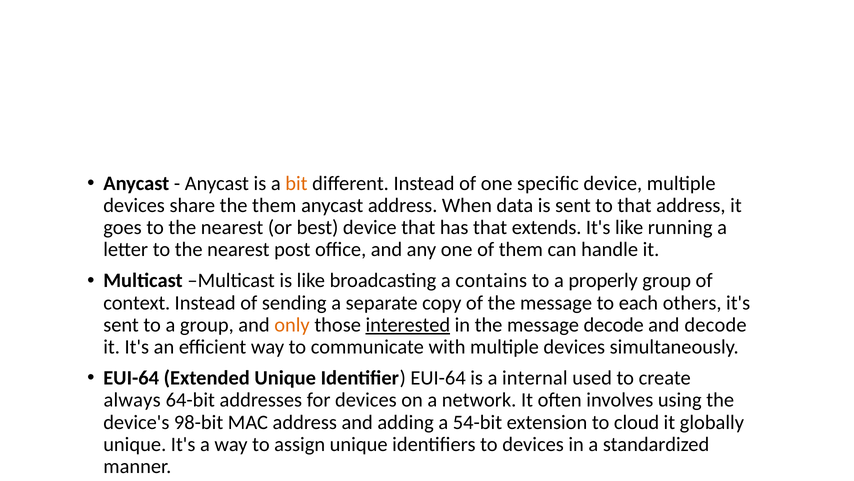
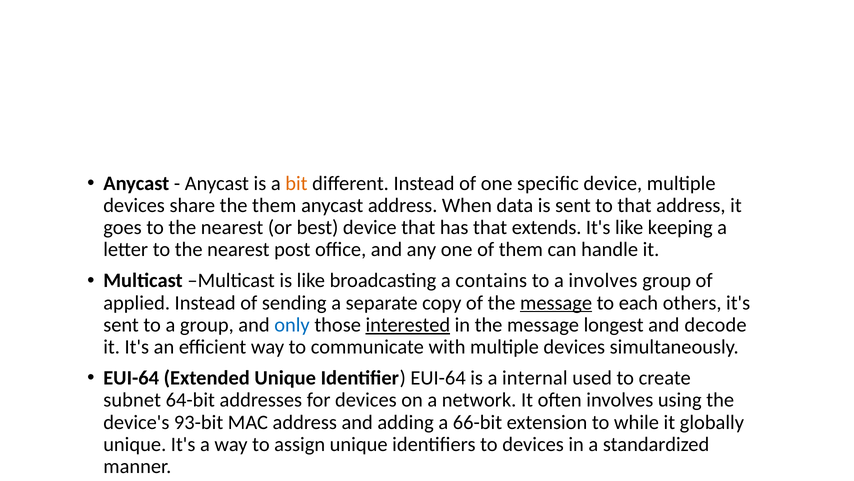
running: running -> keeping
a properly: properly -> involves
context: context -> applied
message at (556, 302) underline: none -> present
only colour: orange -> blue
message decode: decode -> longest
always: always -> subnet
98-bit: 98-bit -> 93-bit
54-bit: 54-bit -> 66-bit
cloud: cloud -> while
